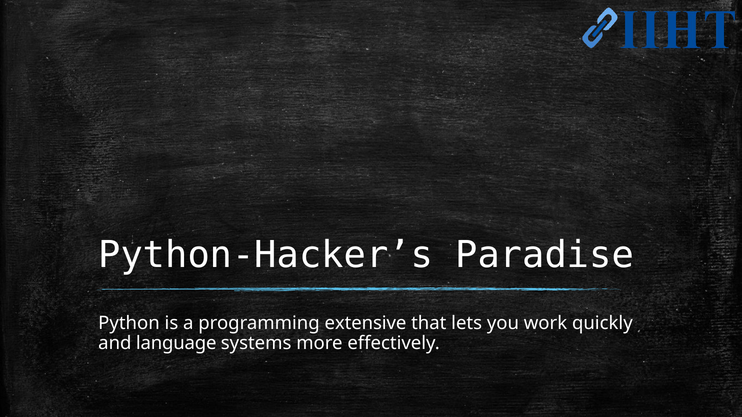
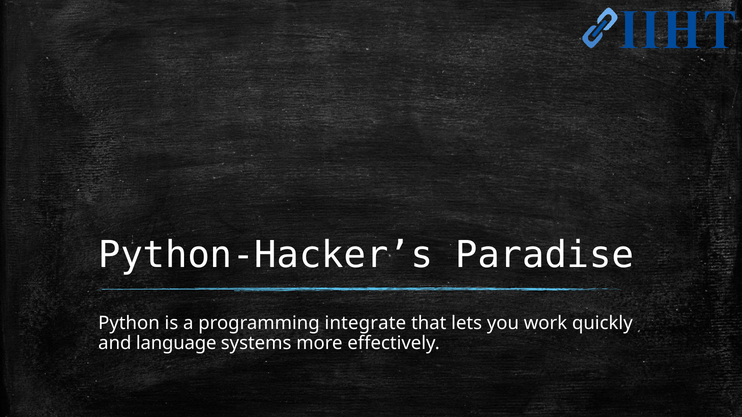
extensive: extensive -> integrate
